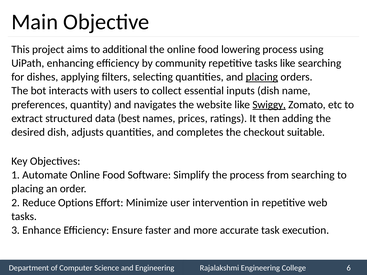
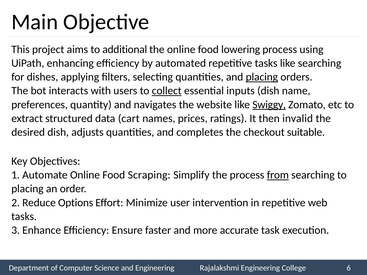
community: community -> automated
collect underline: none -> present
best: best -> cart
adding: adding -> invalid
Software: Software -> Scraping
from underline: none -> present
